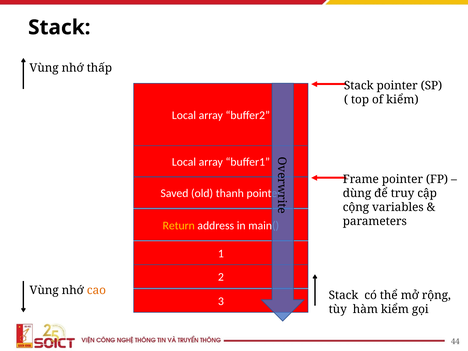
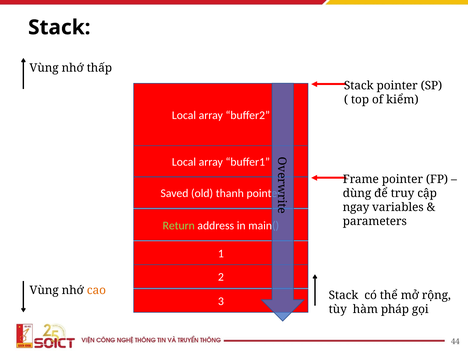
cộng: cộng -> ngay
Return colour: yellow -> light green
hàm kiểm: kiểm -> pháp
